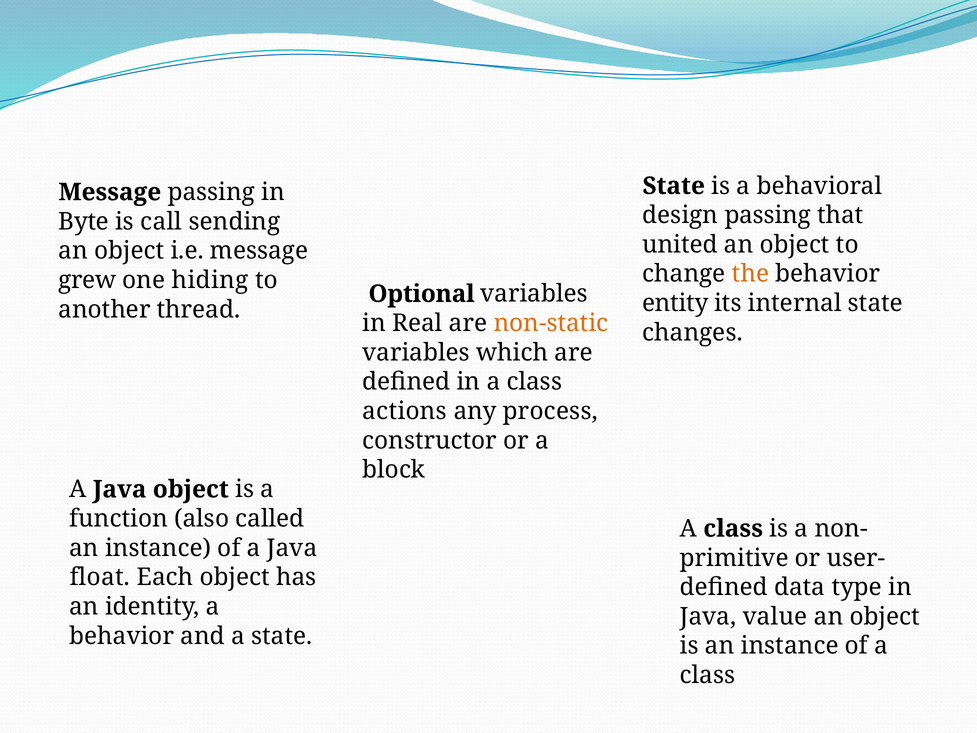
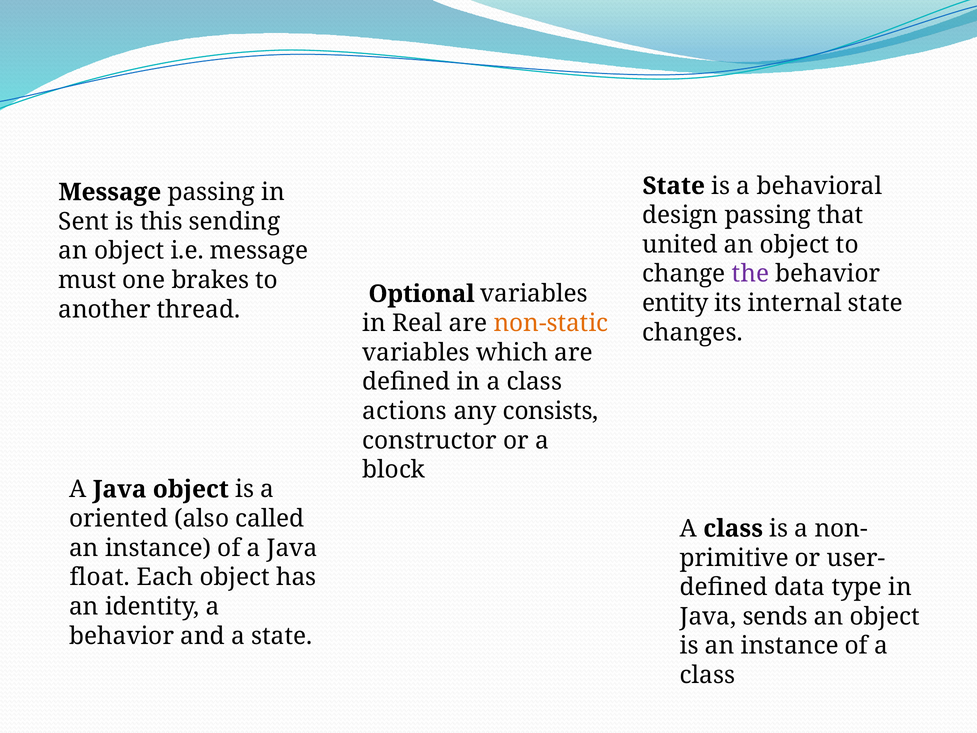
Byte: Byte -> Sent
call: call -> this
the colour: orange -> purple
grew: grew -> must
hiding: hiding -> brakes
process: process -> consists
function: function -> oriented
value: value -> sends
